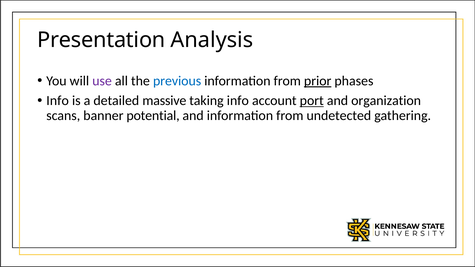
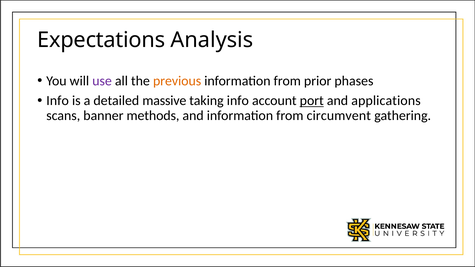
Presentation: Presentation -> Expectations
previous colour: blue -> orange
prior underline: present -> none
organization: organization -> applications
potential: potential -> methods
undetected: undetected -> circumvent
